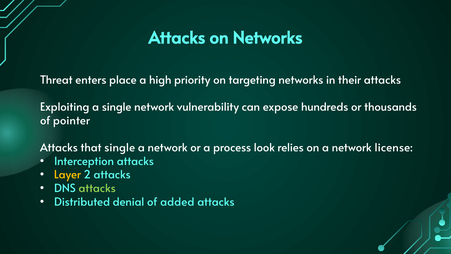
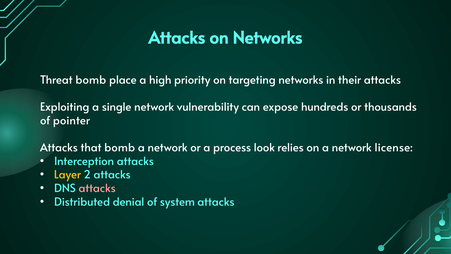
Threat enters: enters -> bomb
that single: single -> bomb
attacks at (97, 188) colour: light green -> pink
added: added -> system
